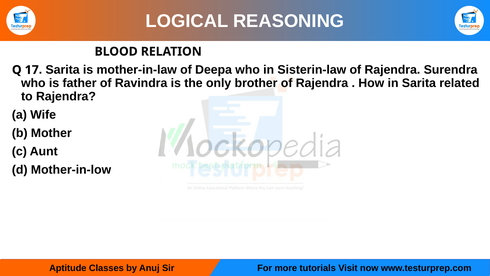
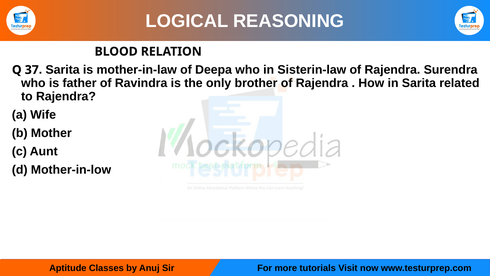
17: 17 -> 37
